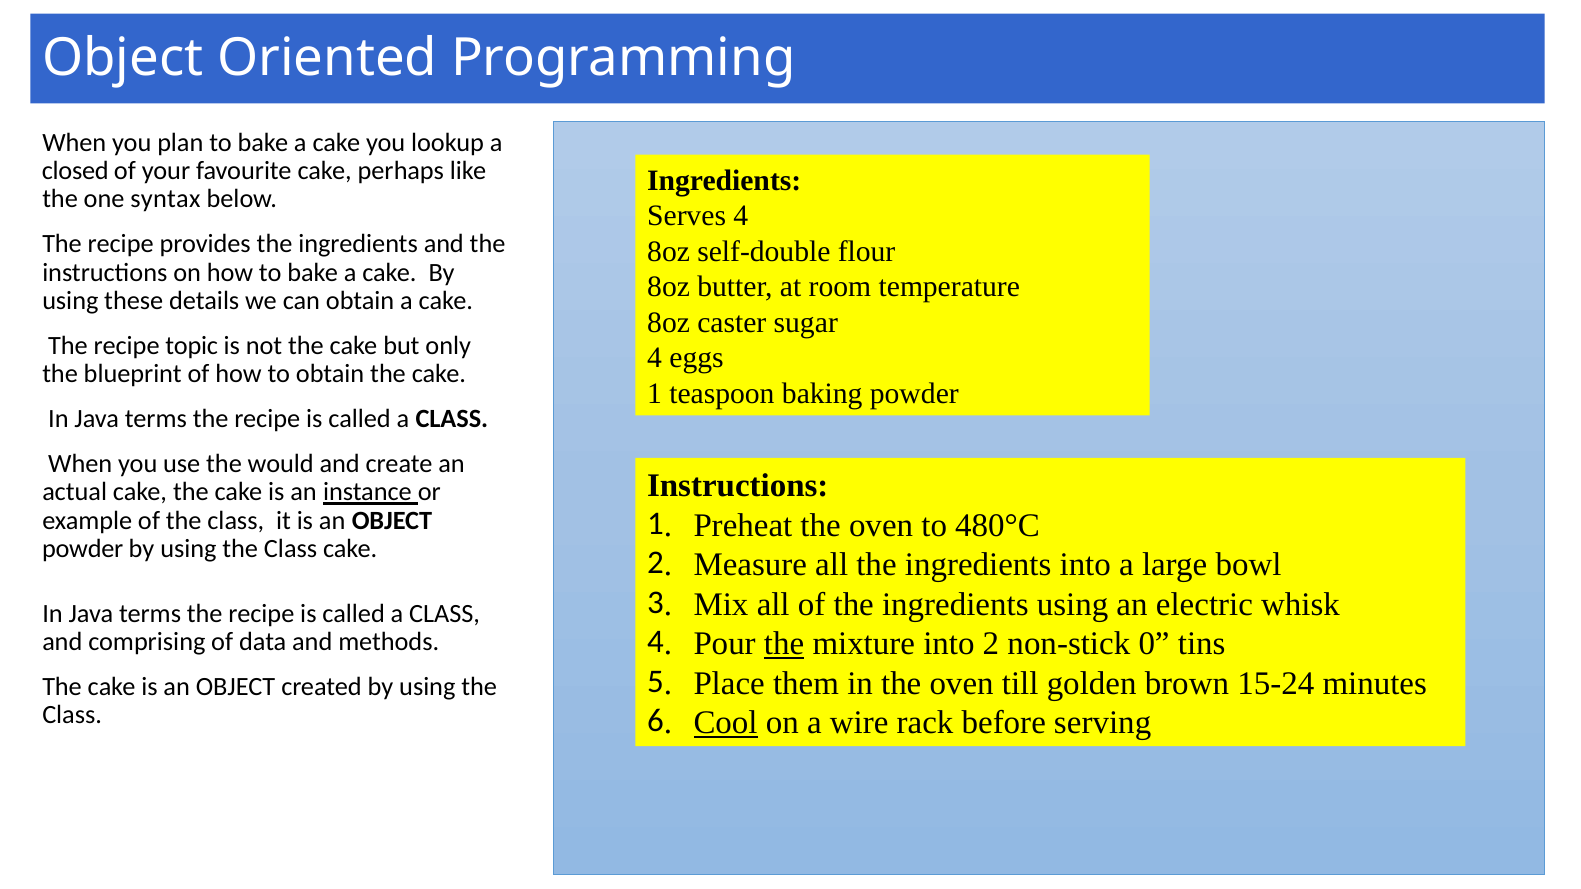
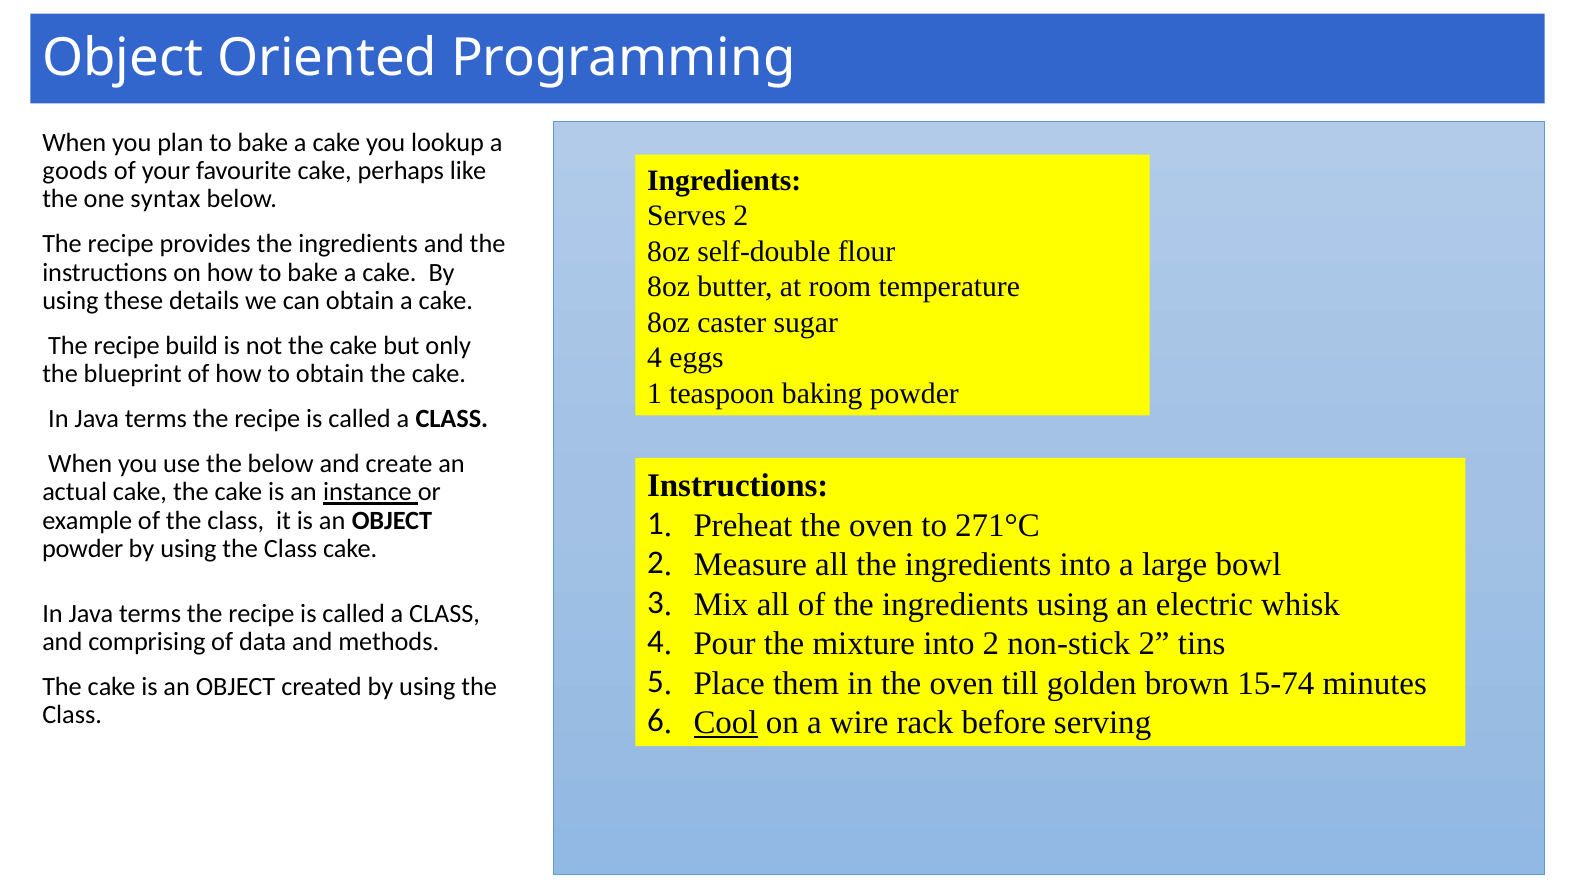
closed: closed -> goods
Serves 4: 4 -> 2
topic: topic -> build
the would: would -> below
480°C: 480°C -> 271°C
the at (784, 644) underline: present -> none
non-stick 0: 0 -> 2
15-24: 15-24 -> 15-74
